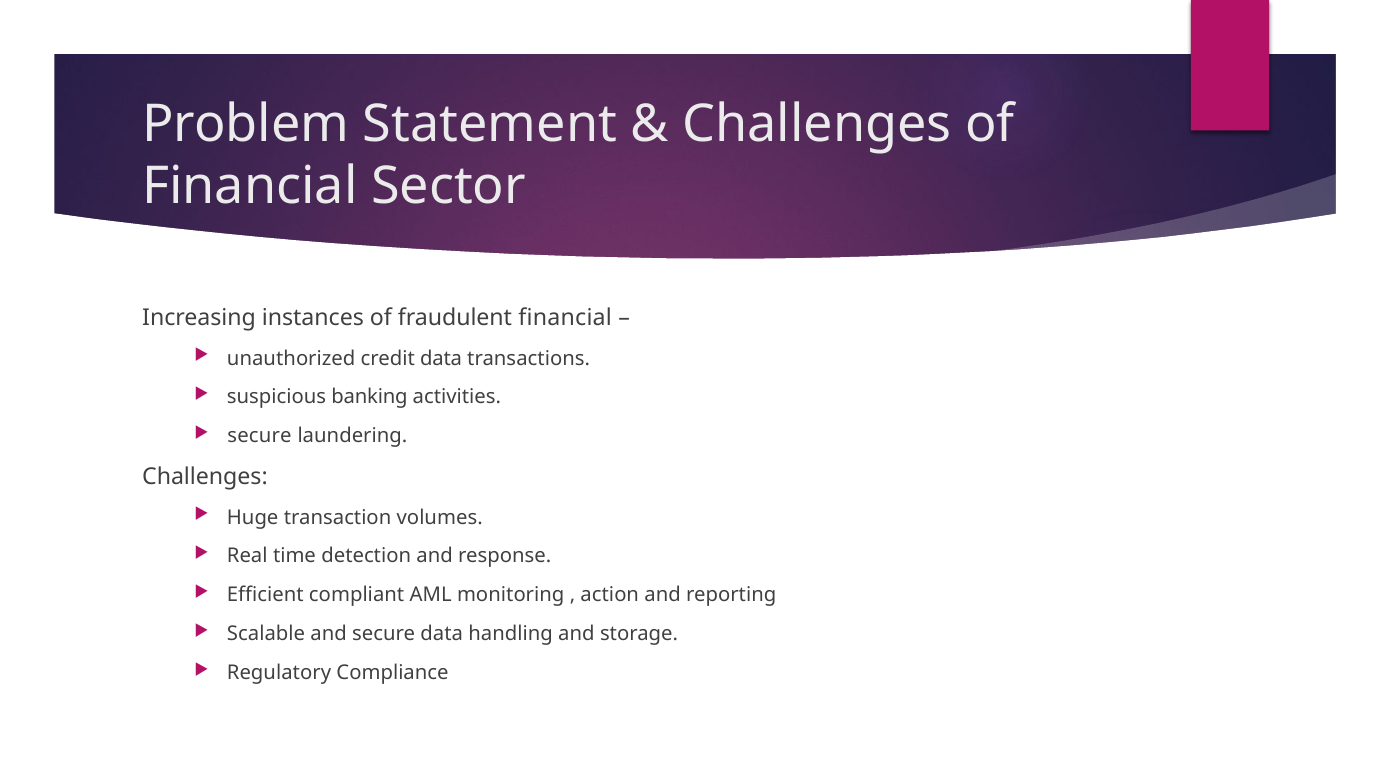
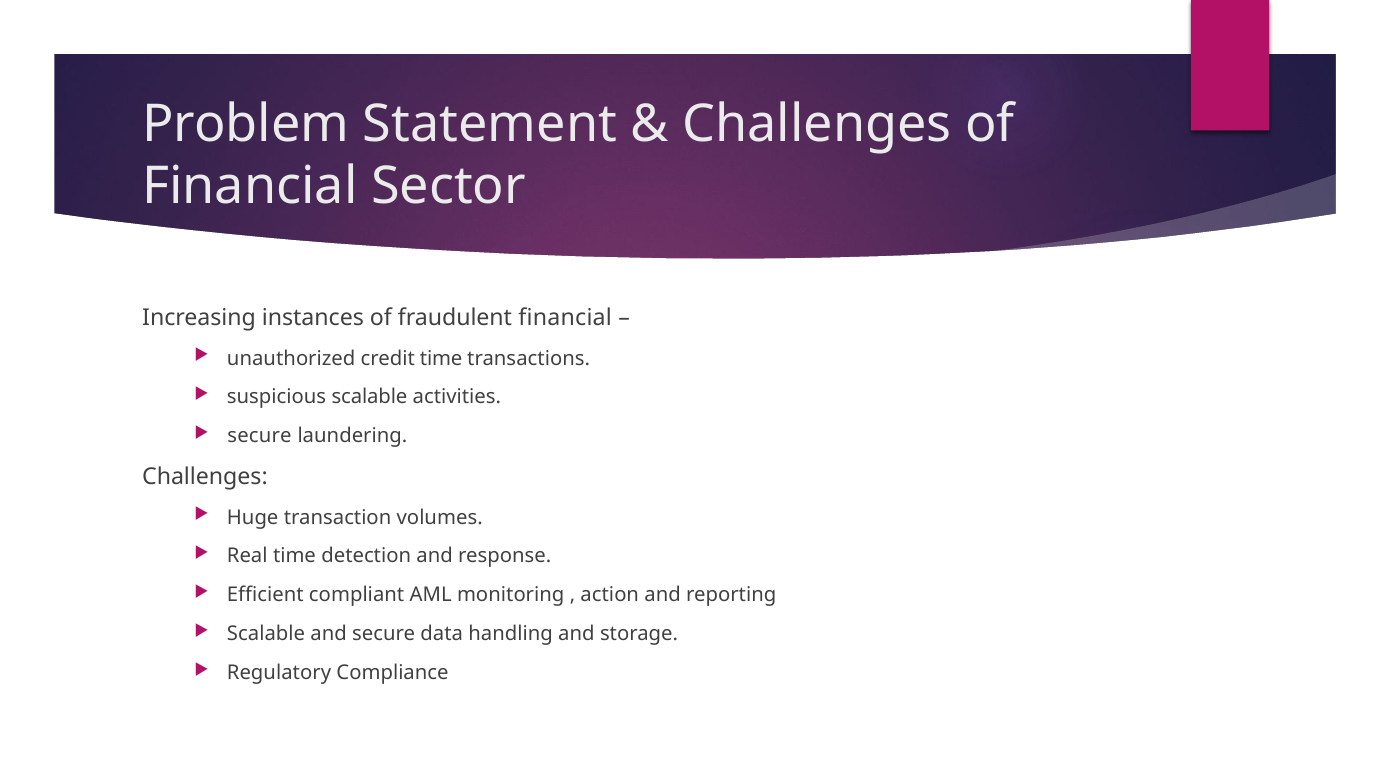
credit data: data -> time
suspicious banking: banking -> scalable
